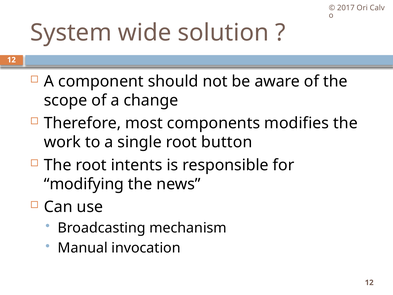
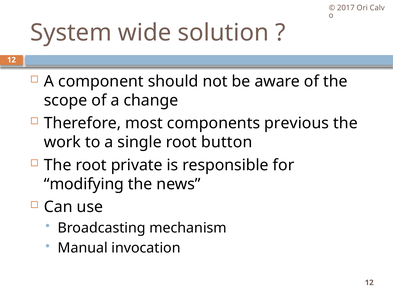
modifies: modifies -> previous
intents: intents -> private
